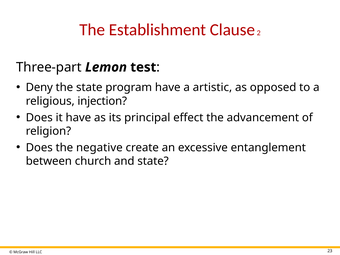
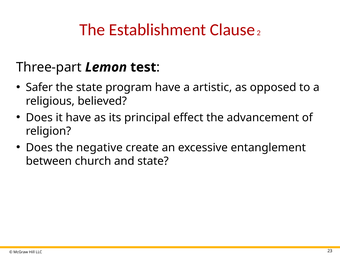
Deny: Deny -> Safer
injection: injection -> believed
